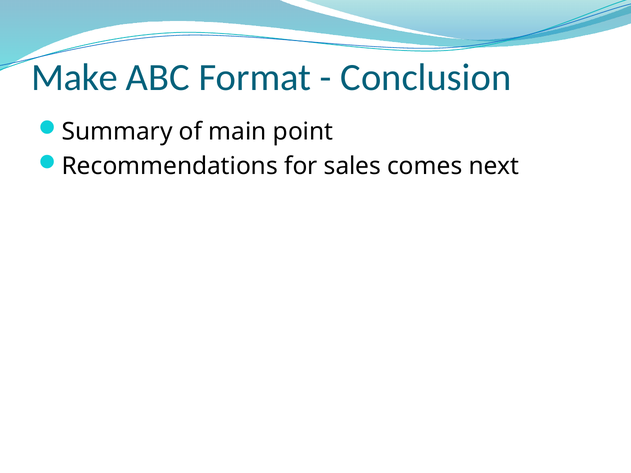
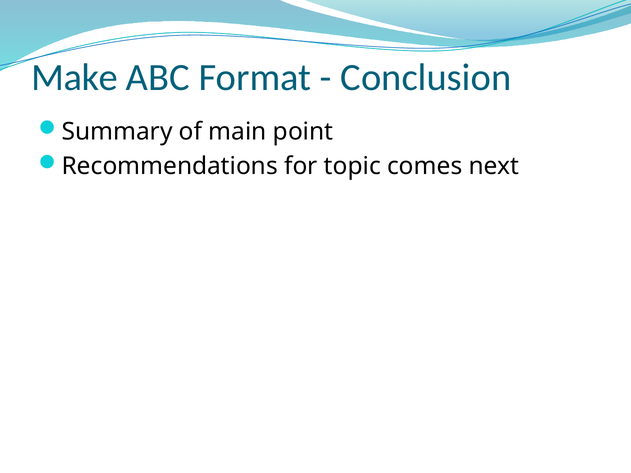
sales: sales -> topic
